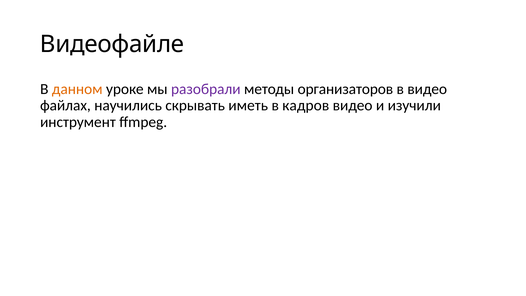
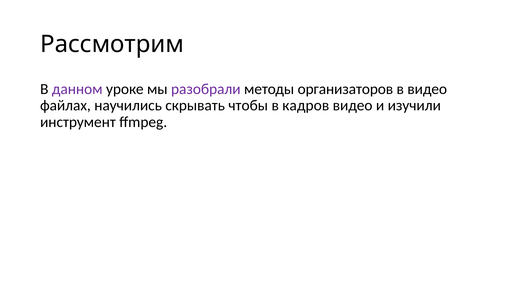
Видеофайле: Видеофайле -> Рассмотрим
данном colour: orange -> purple
иметь: иметь -> чтобы
